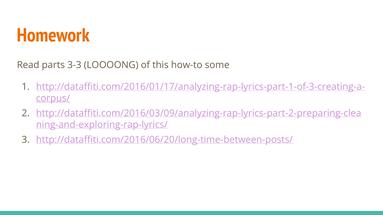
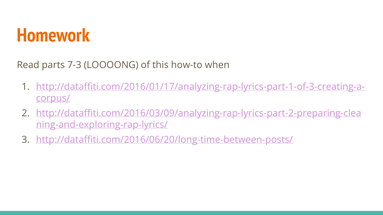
3-3: 3-3 -> 7-3
some: some -> when
